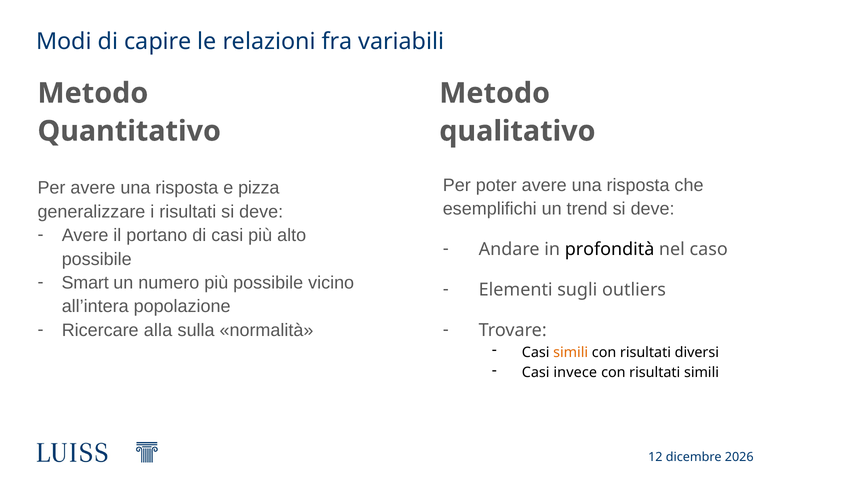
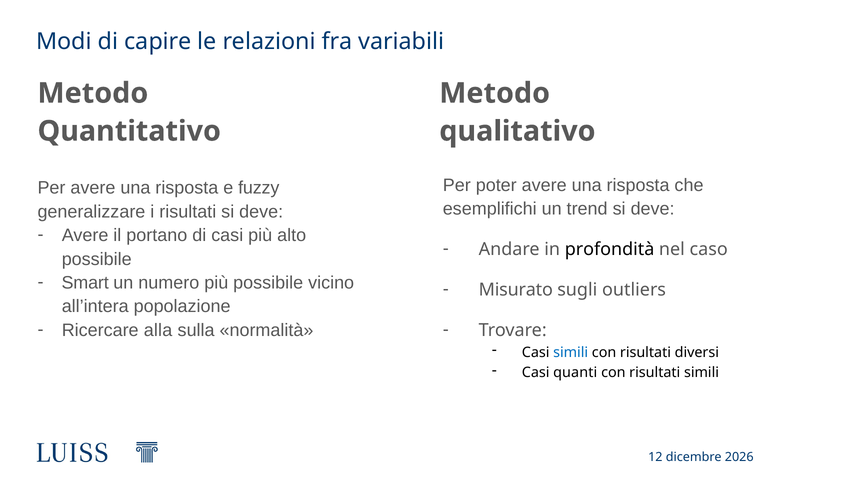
pizza: pizza -> fuzzy
Elementi: Elementi -> Misurato
simili at (571, 352) colour: orange -> blue
invece: invece -> quanti
